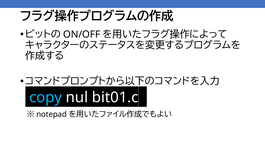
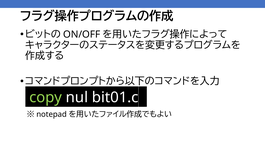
copy colour: light blue -> light green
